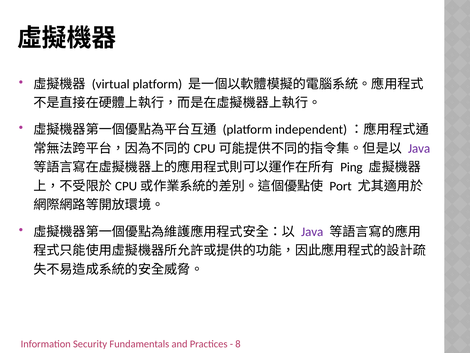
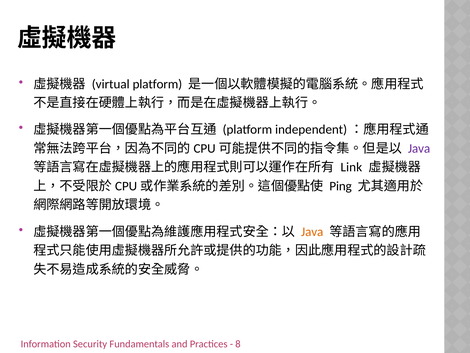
Ping: Ping -> Link
Port: Port -> Ping
Java at (312, 231) colour: purple -> orange
